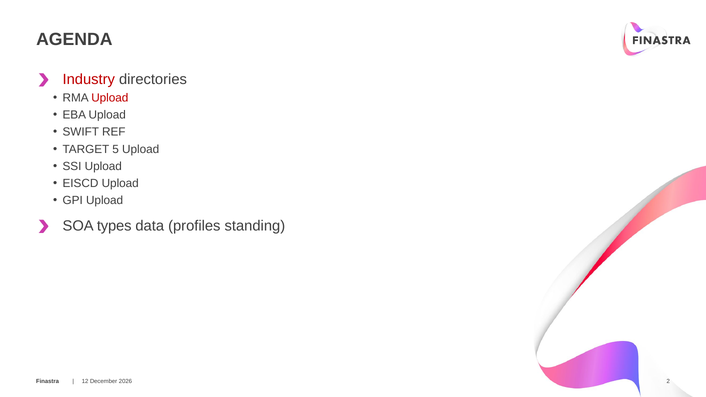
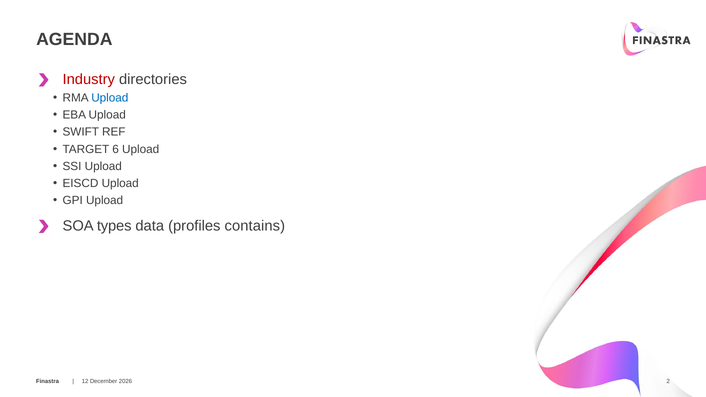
Upload at (110, 98) colour: red -> blue
5: 5 -> 6
standing: standing -> contains
